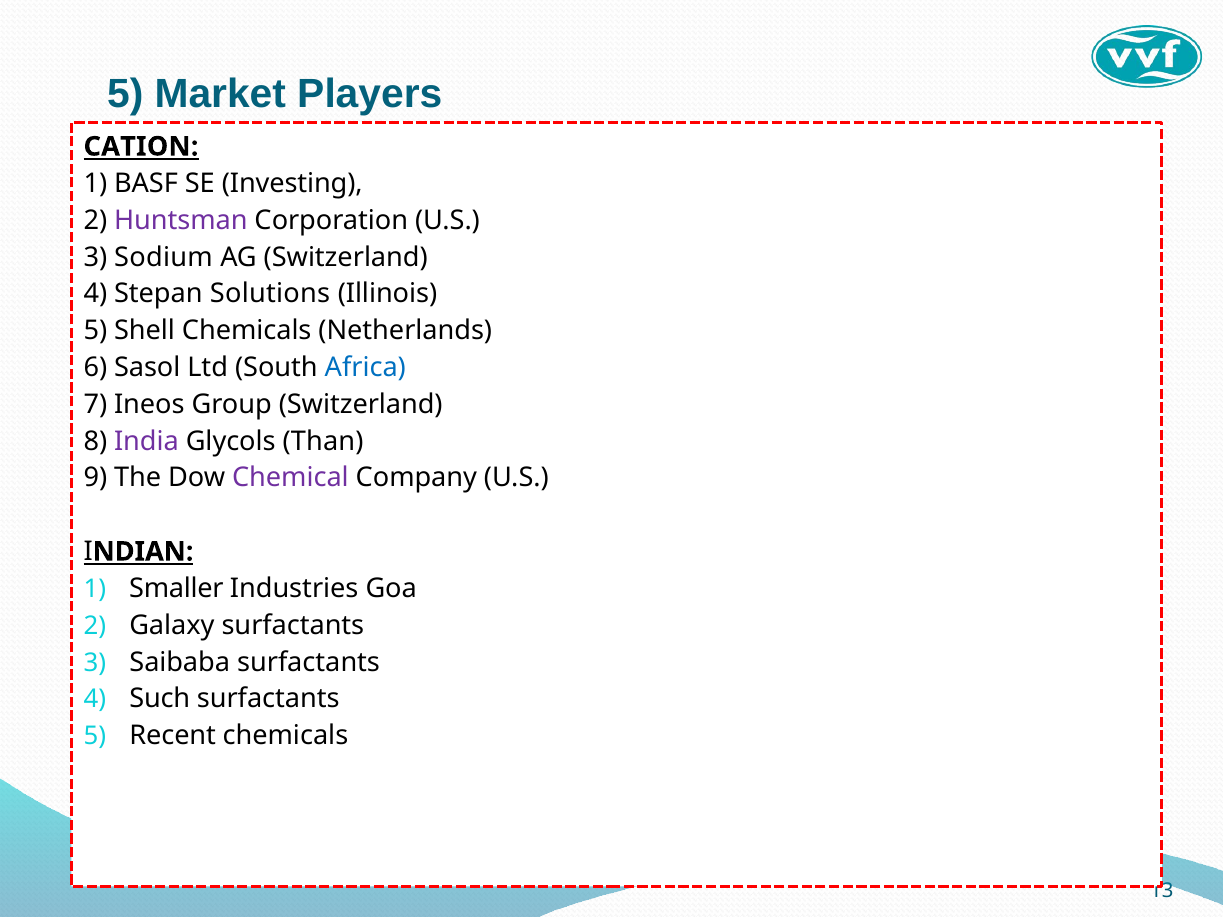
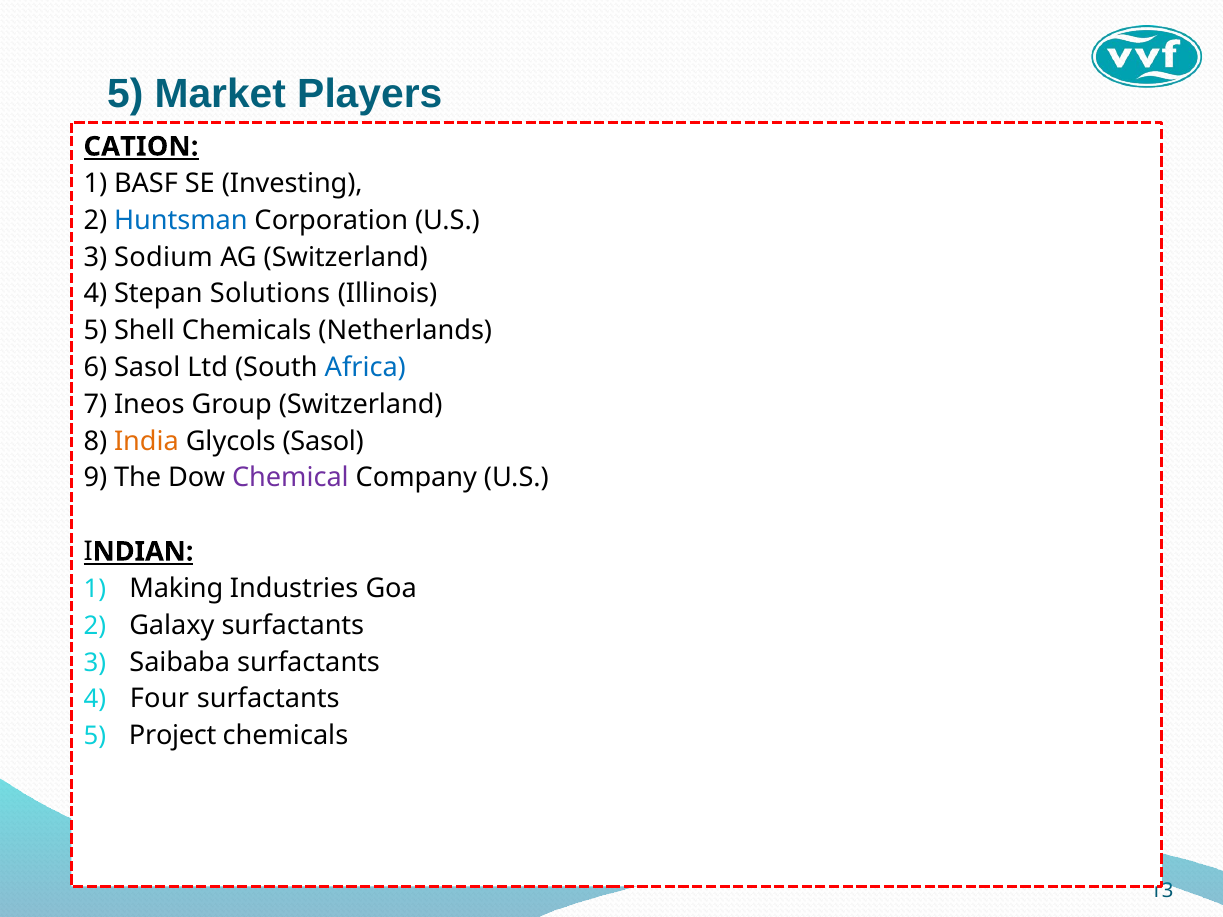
Huntsman colour: purple -> blue
India colour: purple -> orange
Glycols Than: Than -> Sasol
Smaller: Smaller -> Making
Such: Such -> Four
Recent: Recent -> Project
